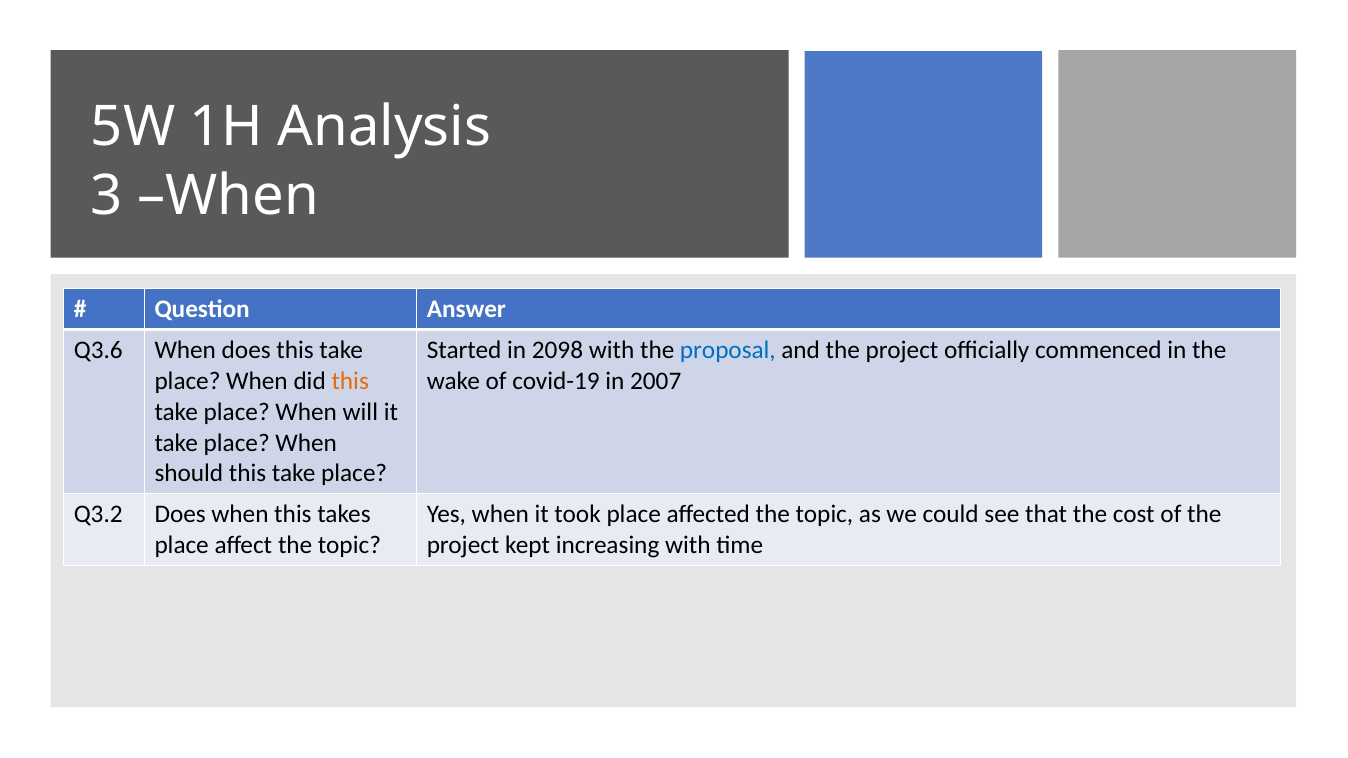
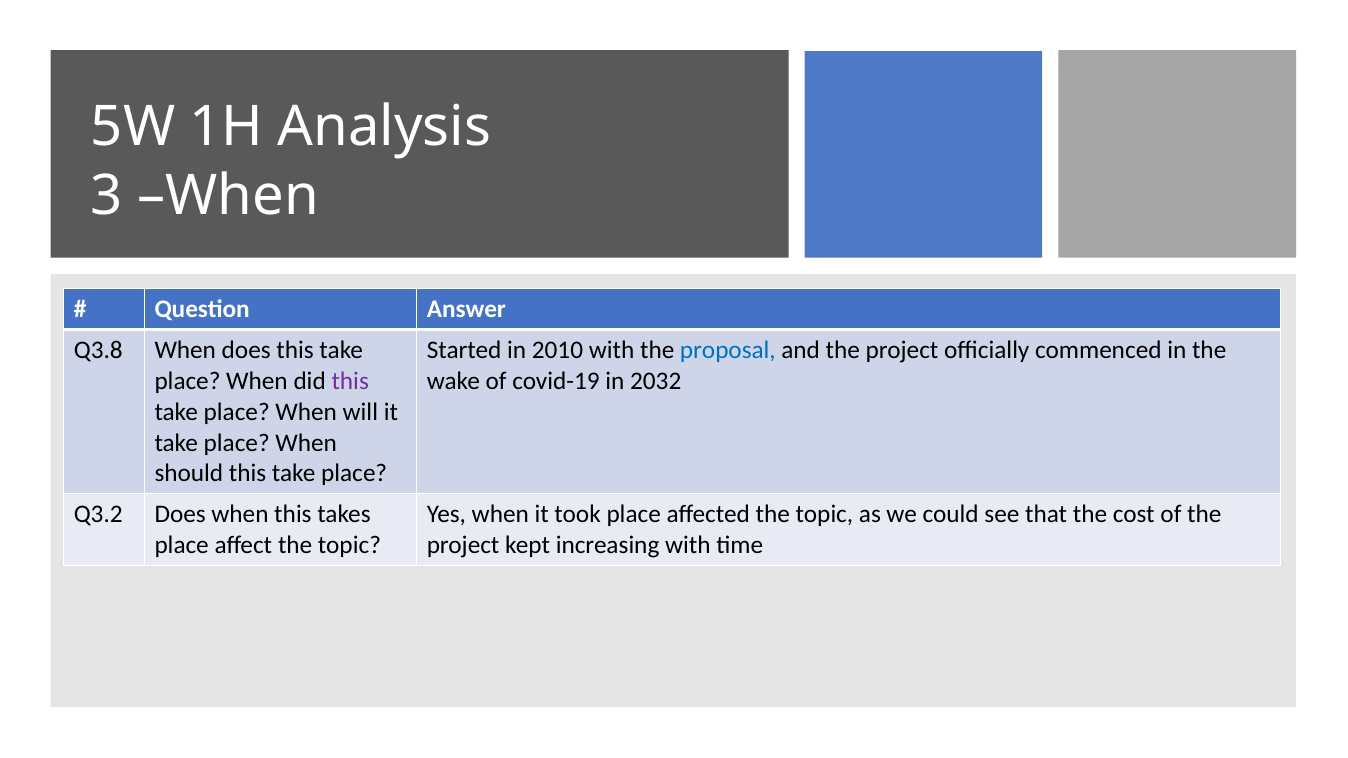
Q3.6: Q3.6 -> Q3.8
2098: 2098 -> 2010
this at (350, 381) colour: orange -> purple
2007: 2007 -> 2032
